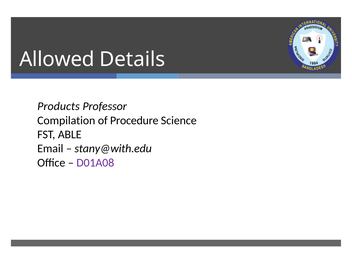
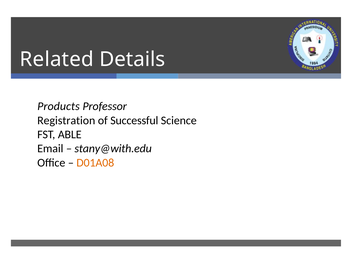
Allowed: Allowed -> Related
Compilation: Compilation -> Registration
Procedure: Procedure -> Successful
D01A08 colour: purple -> orange
